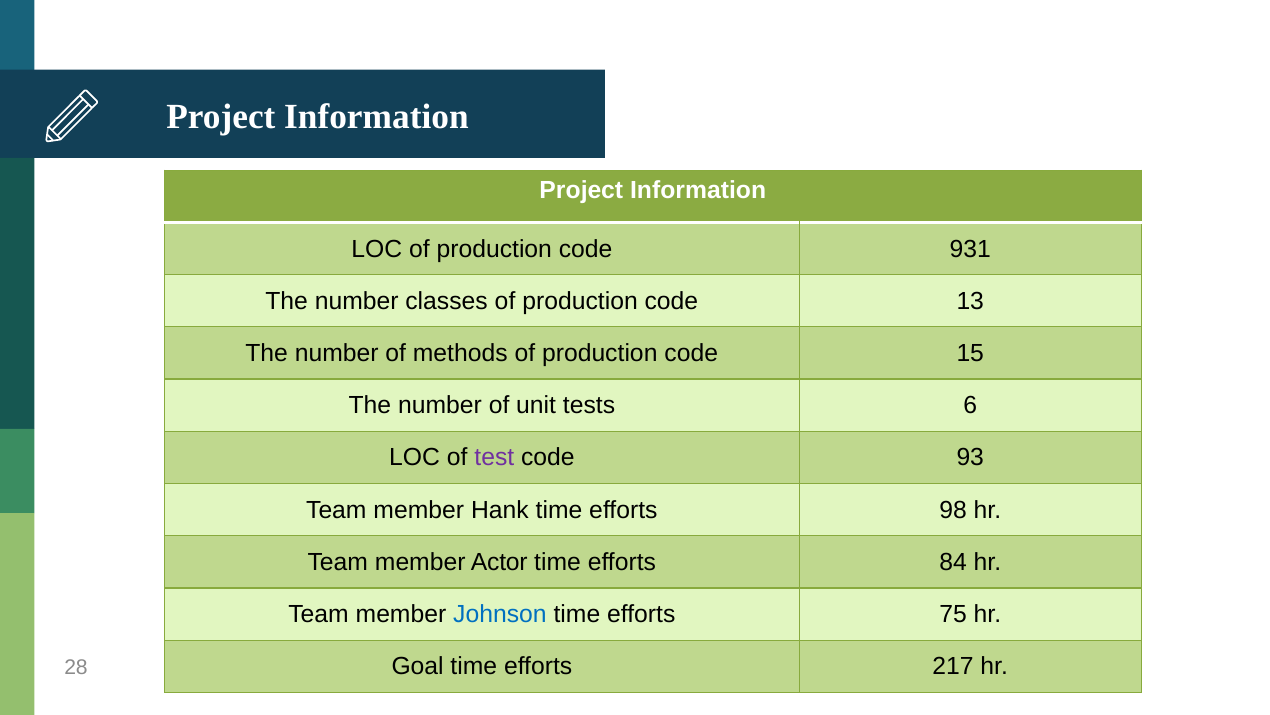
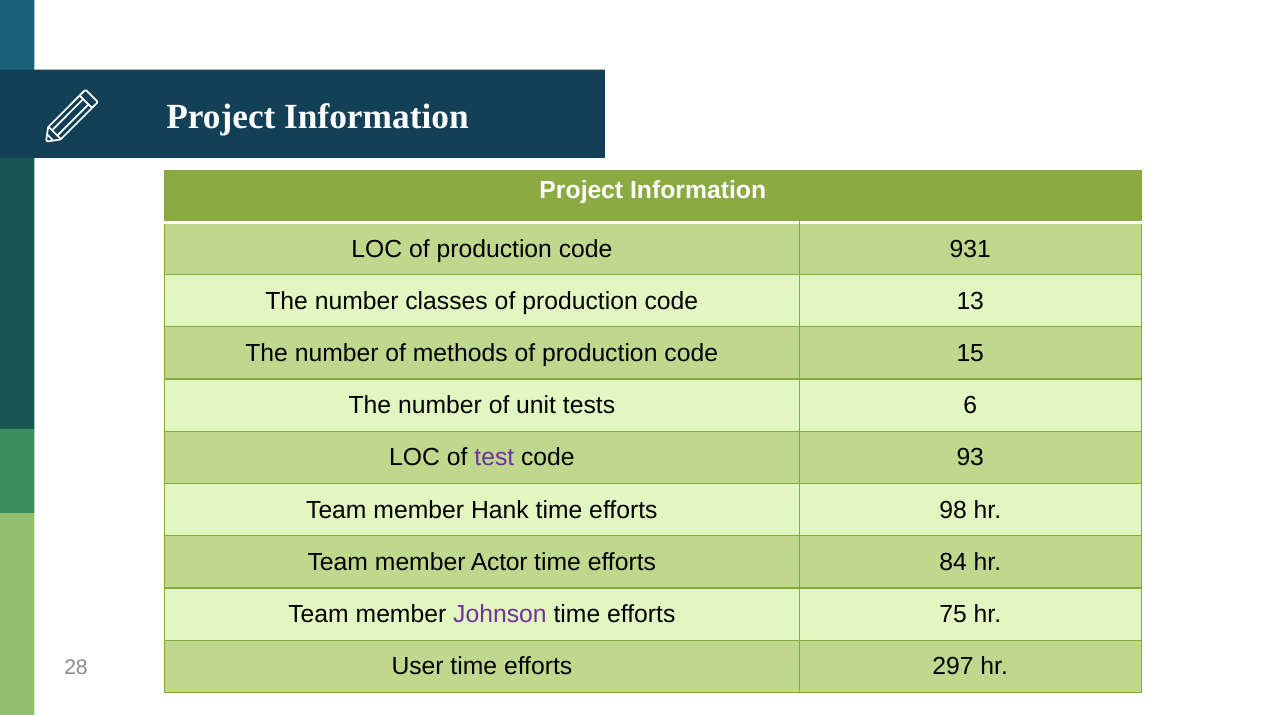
Johnson colour: blue -> purple
Goal: Goal -> User
217: 217 -> 297
